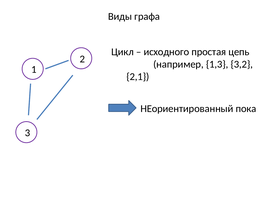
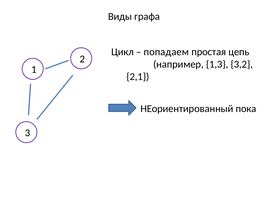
исходного: исходного -> попадаем
